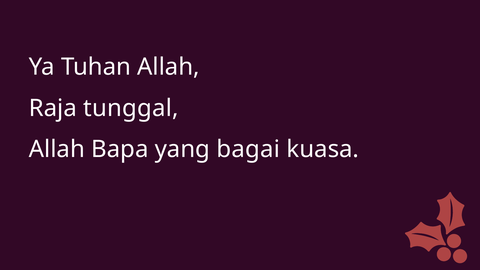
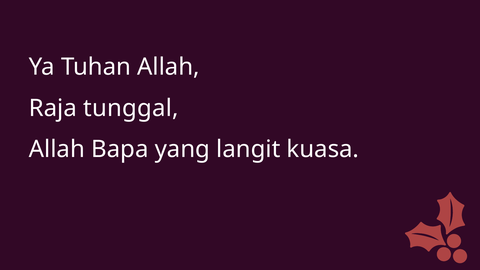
bagai: bagai -> langit
